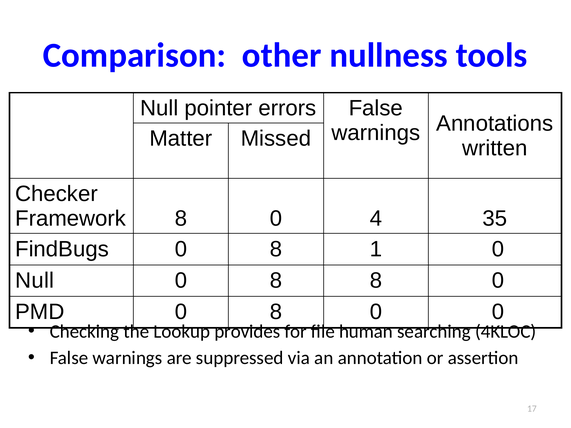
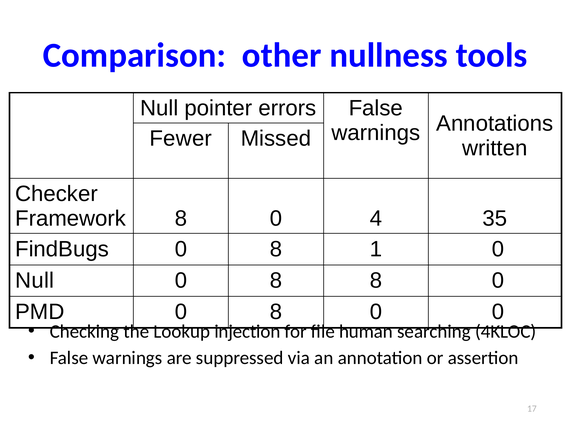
Matter: Matter -> Fewer
provides: provides -> injection
